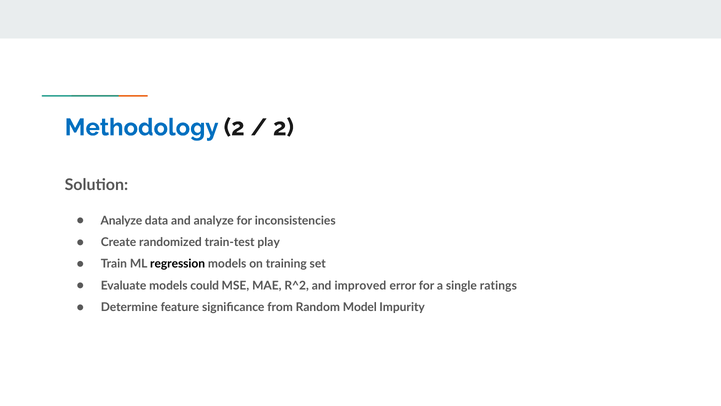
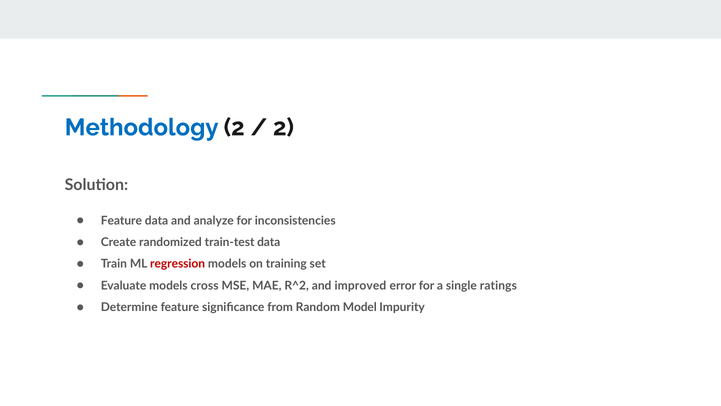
Analyze at (121, 220): Analyze -> Feature
train-test play: play -> data
regression colour: black -> red
could: could -> cross
